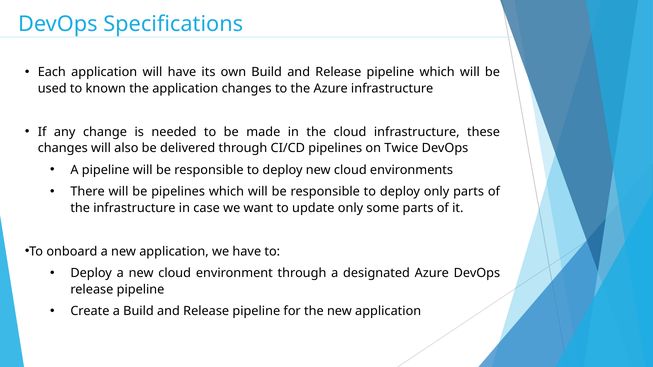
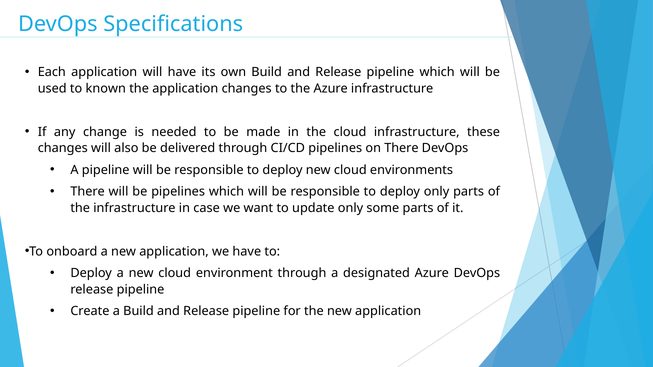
on Twice: Twice -> There
